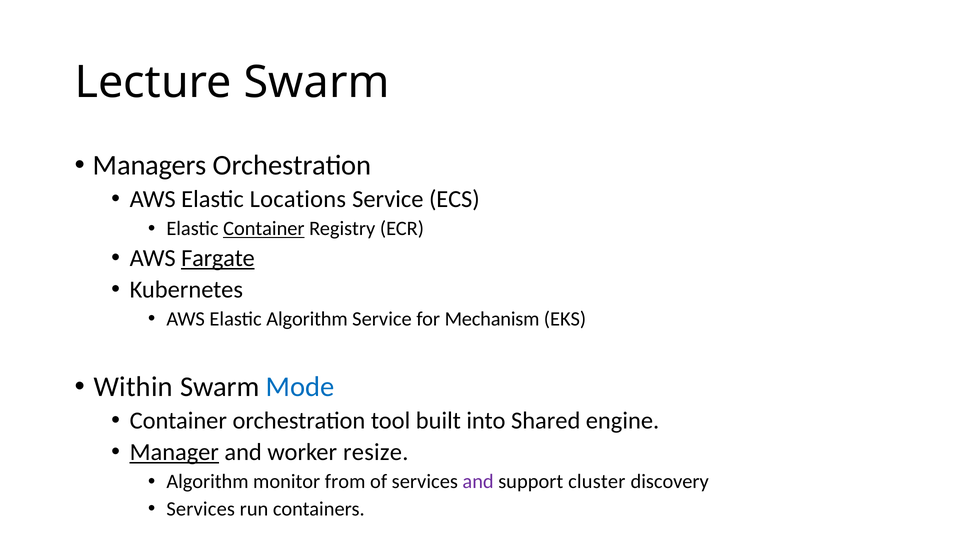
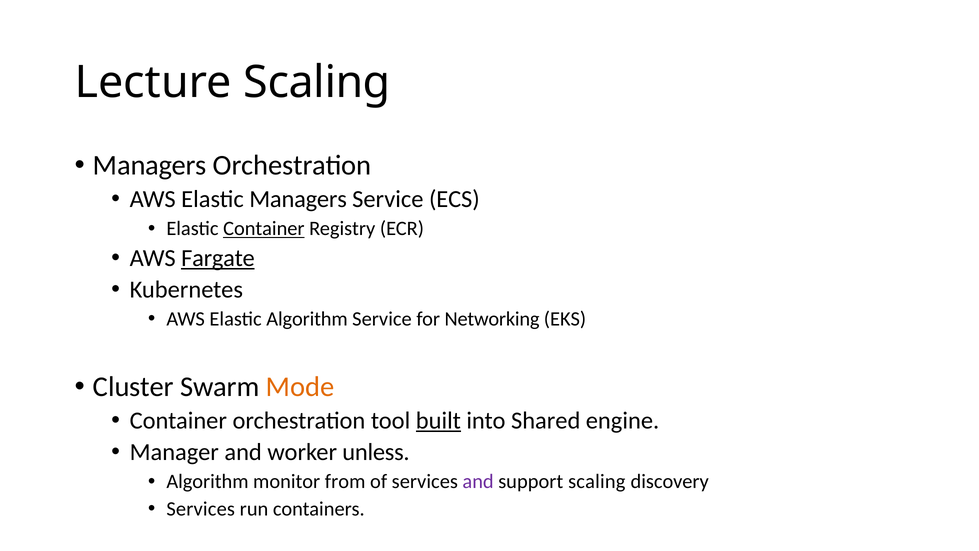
Lecture Swarm: Swarm -> Scaling
Elastic Locations: Locations -> Managers
Mechanism: Mechanism -> Networking
Within: Within -> Cluster
Mode colour: blue -> orange
built underline: none -> present
Manager underline: present -> none
resize: resize -> unless
support cluster: cluster -> scaling
